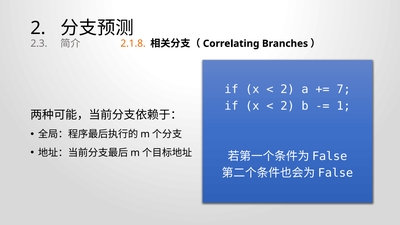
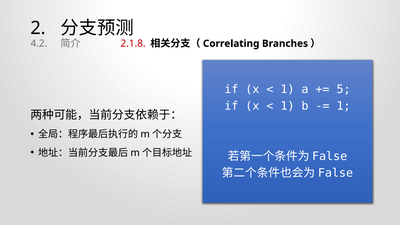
2.3: 2.3 -> 4.2
2.1.8 colour: orange -> red
2 at (287, 89): 2 -> 1
7: 7 -> 5
2 at (287, 106): 2 -> 1
